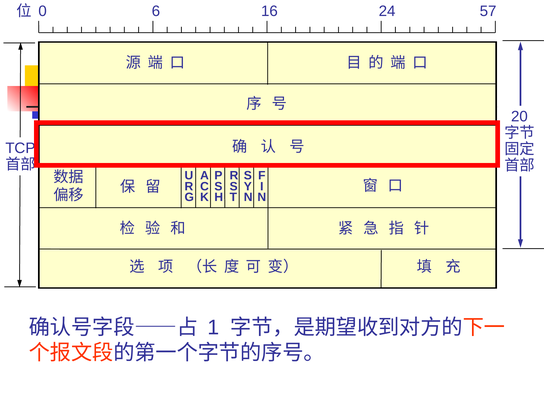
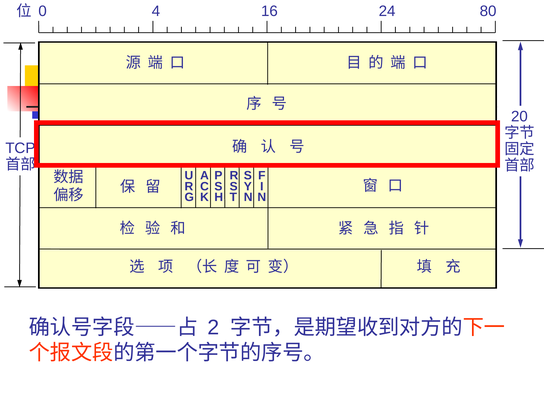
6: 6 -> 4
57: 57 -> 80
1: 1 -> 2
